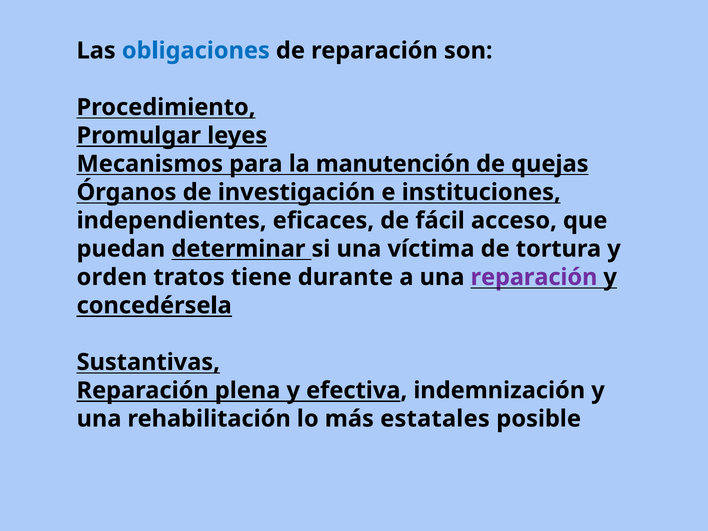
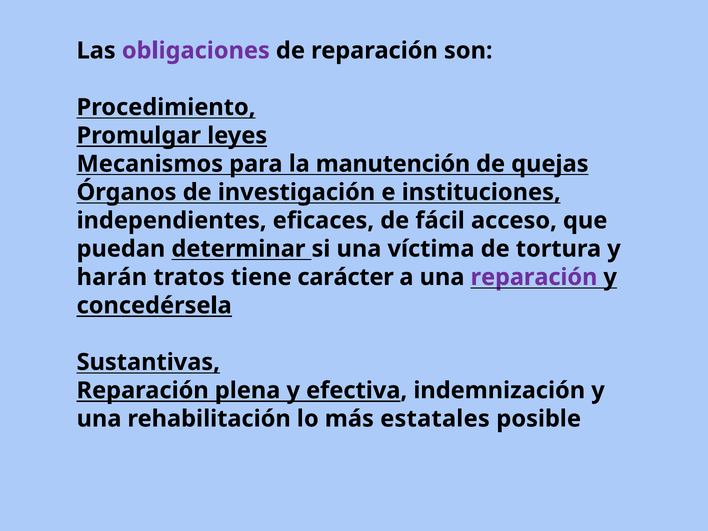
obligaciones colour: blue -> purple
orden: orden -> harán
durante: durante -> carácter
